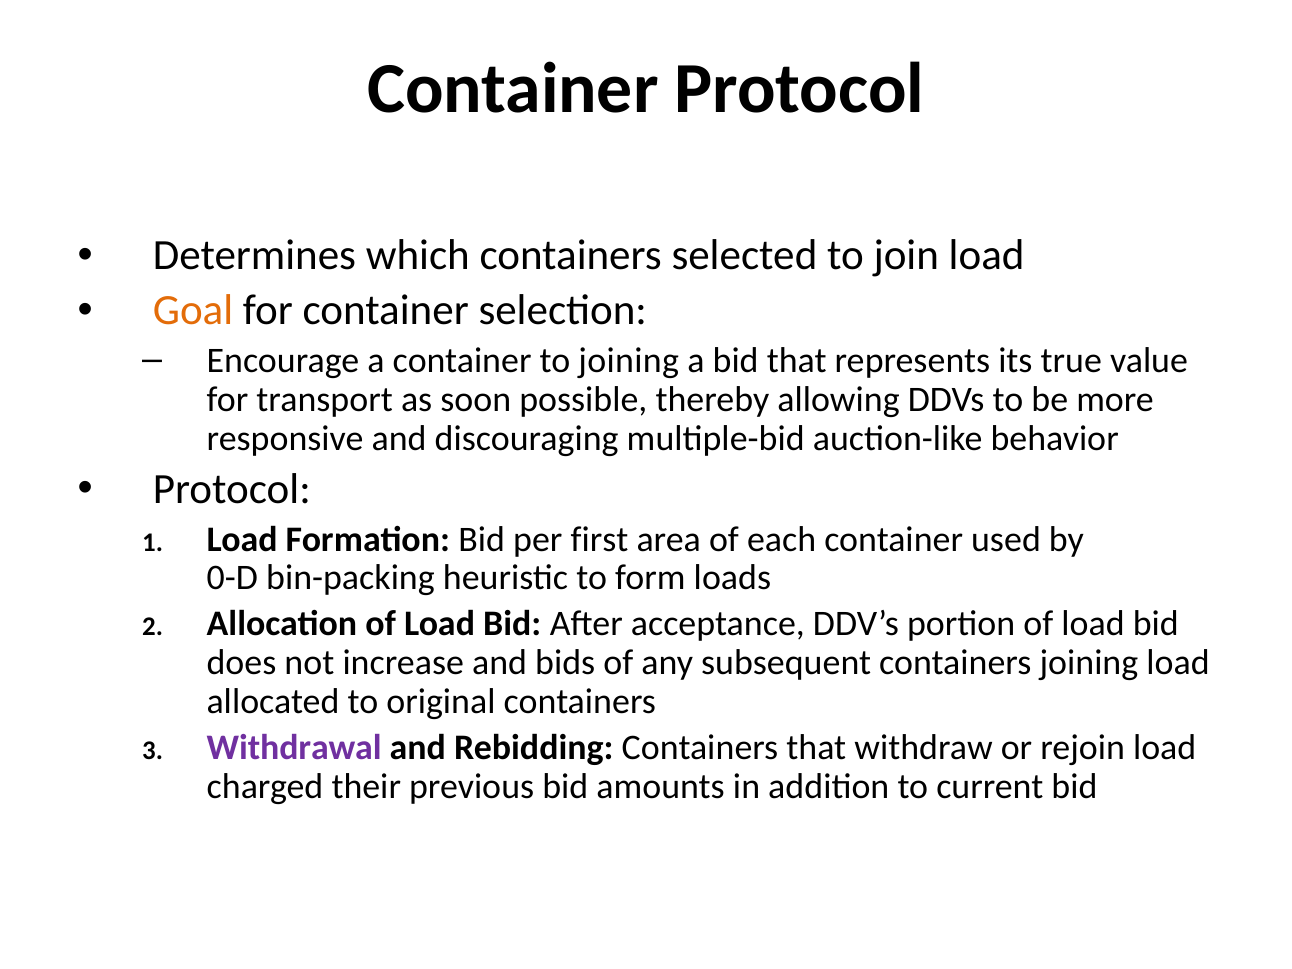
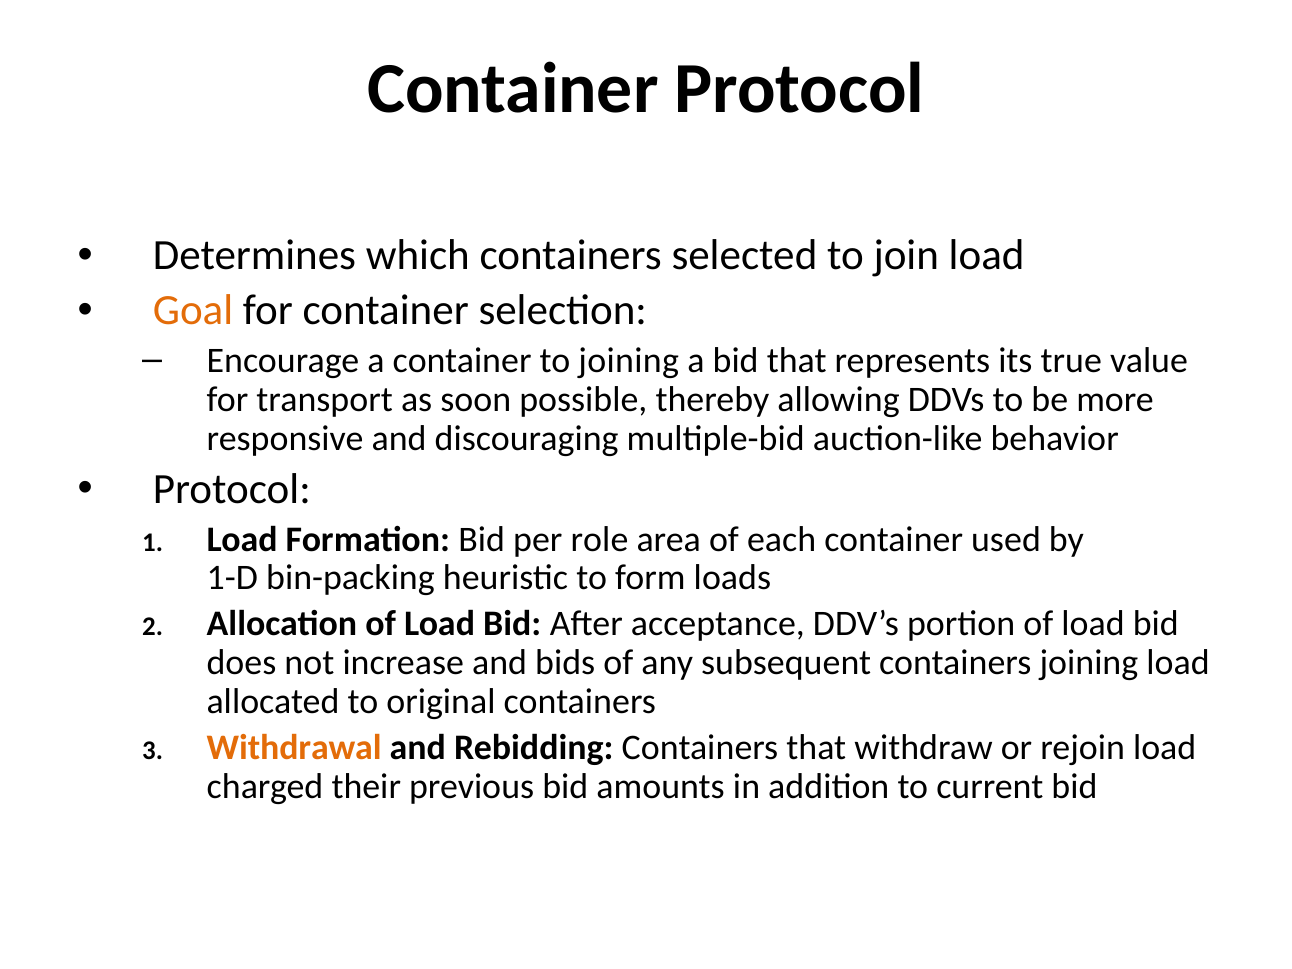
first: first -> role
0-D: 0-D -> 1-D
Withdrawal colour: purple -> orange
